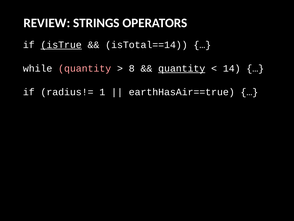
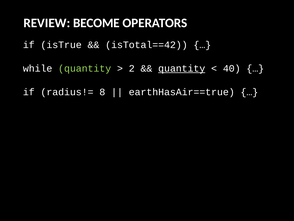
STRINGS: STRINGS -> BECOME
isTrue underline: present -> none
isTotal==14: isTotal==14 -> isTotal==42
quantity at (85, 68) colour: pink -> light green
8: 8 -> 2
14: 14 -> 40
1: 1 -> 8
